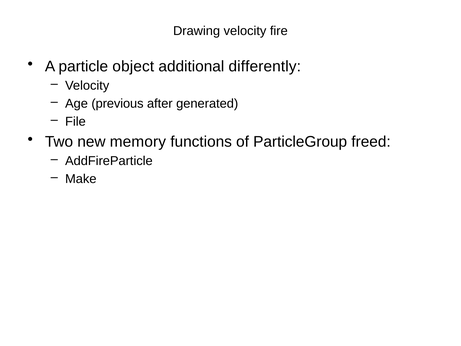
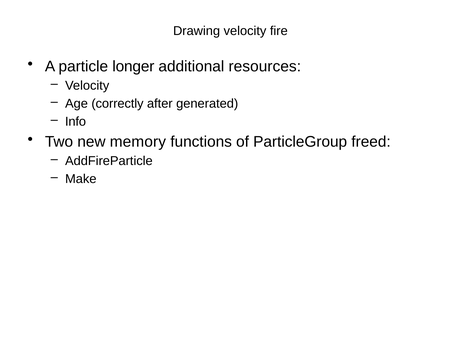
object: object -> longer
differently: differently -> resources
previous: previous -> correctly
File: File -> Info
